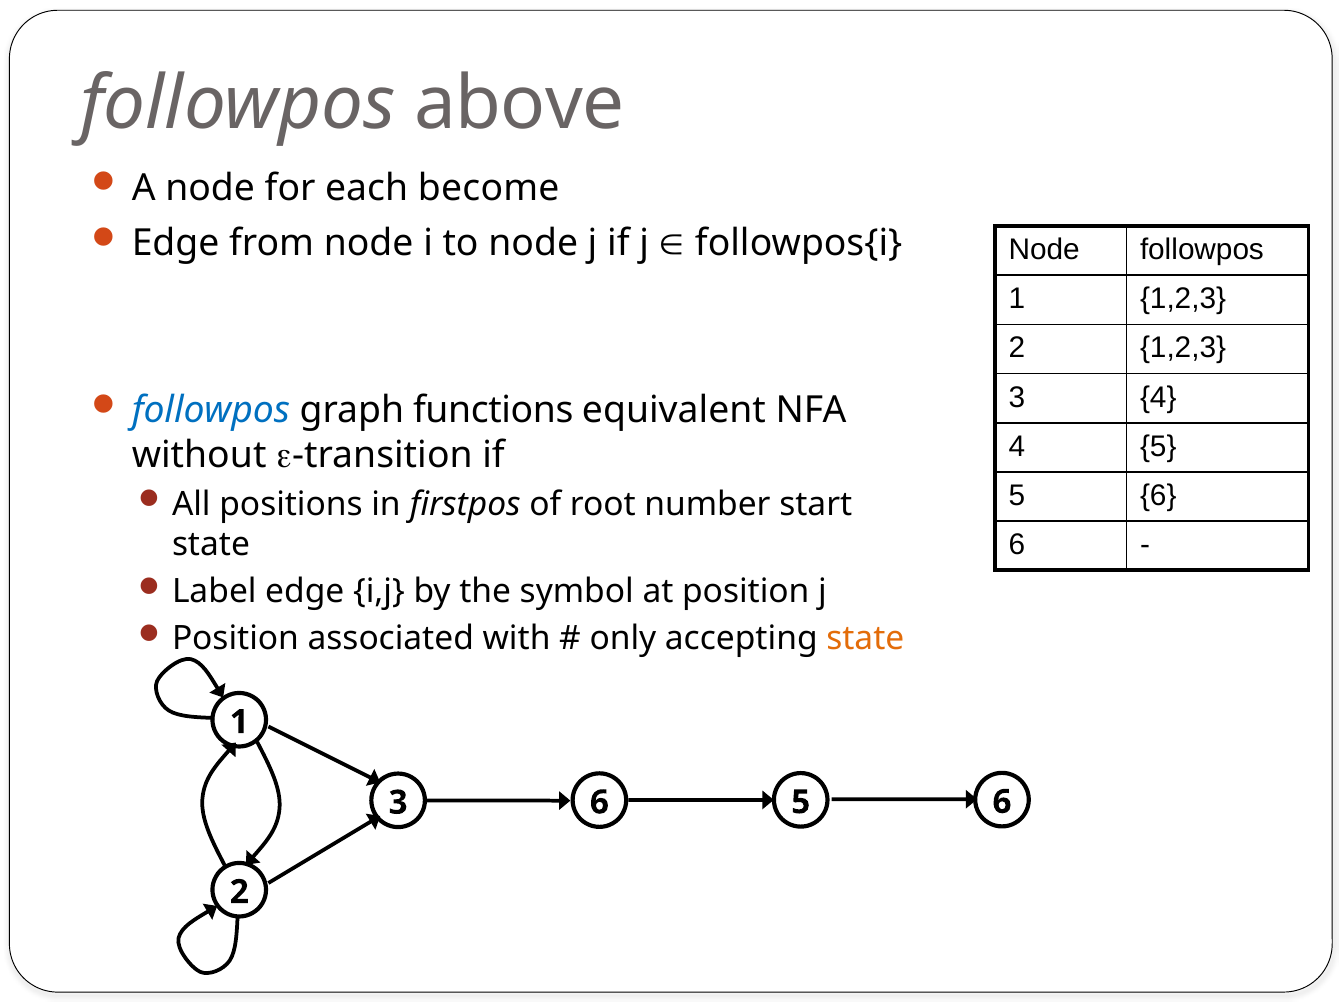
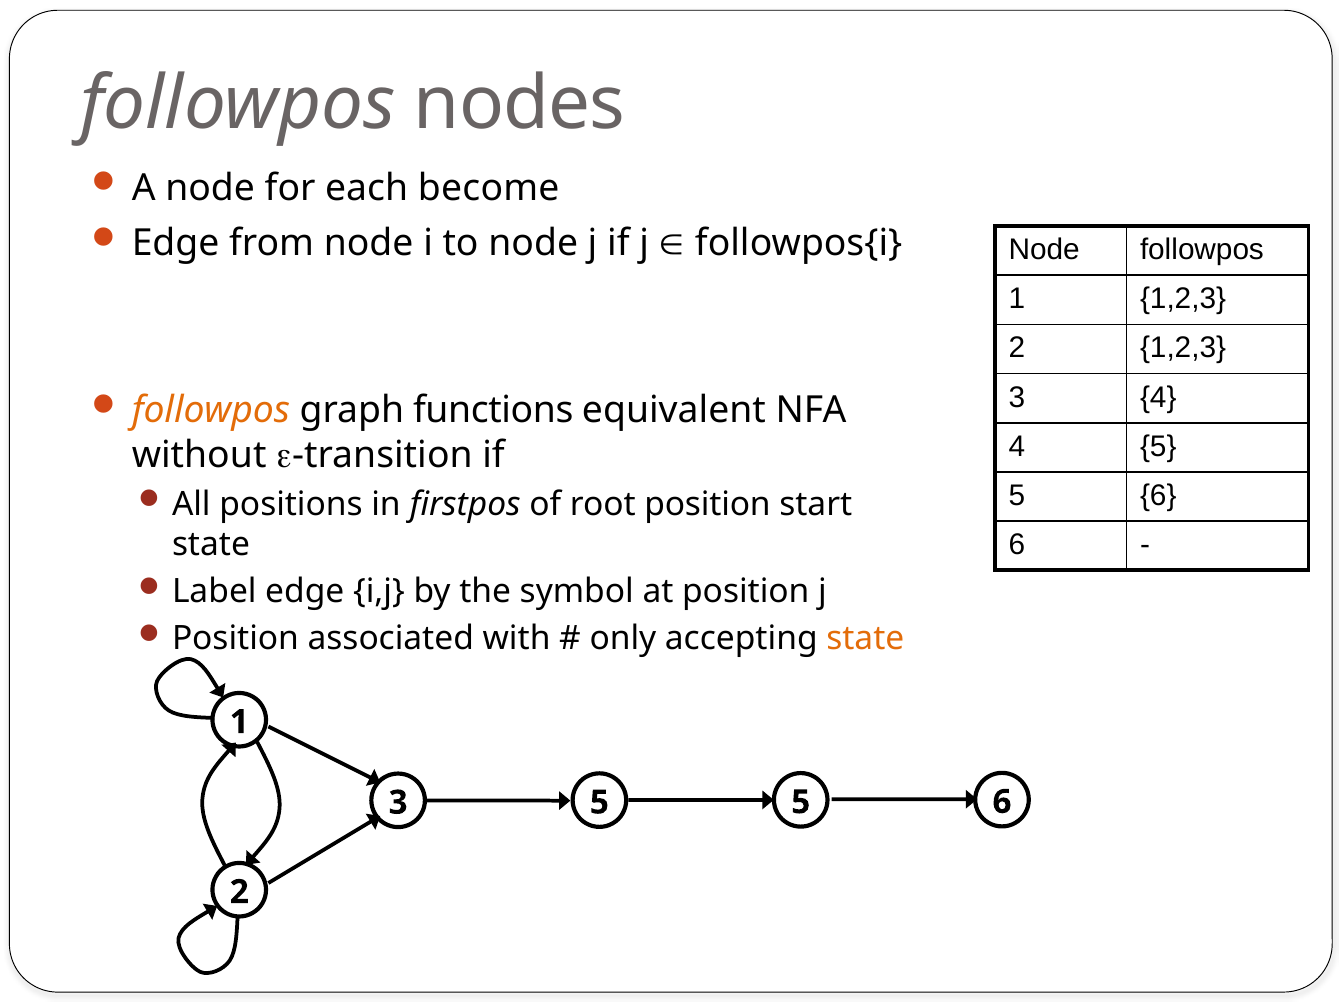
above: above -> nodes
followpos at (211, 410) colour: blue -> orange
root number: number -> position
3 6: 6 -> 5
